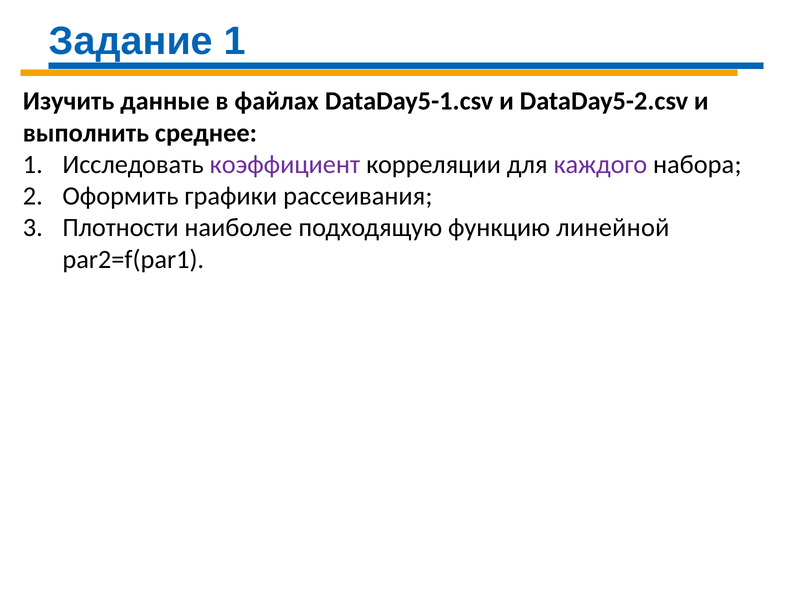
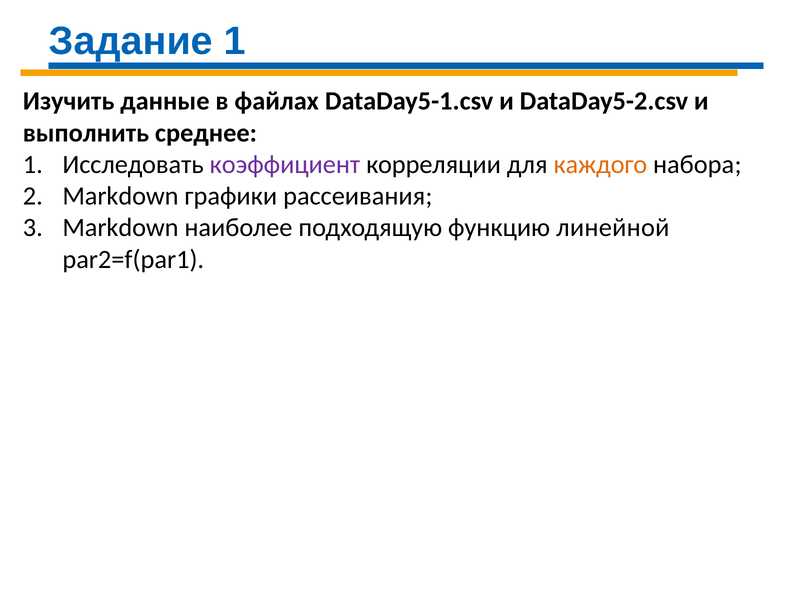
каждого colour: purple -> orange
Оформить at (120, 196): Оформить -> Markdown
Плотности at (121, 228): Плотности -> Markdown
